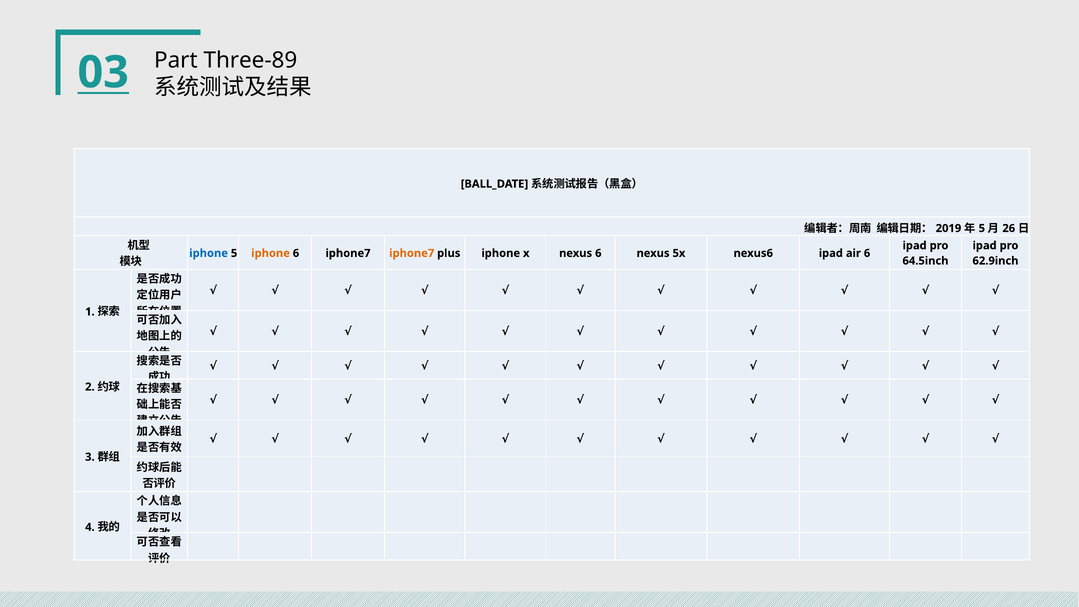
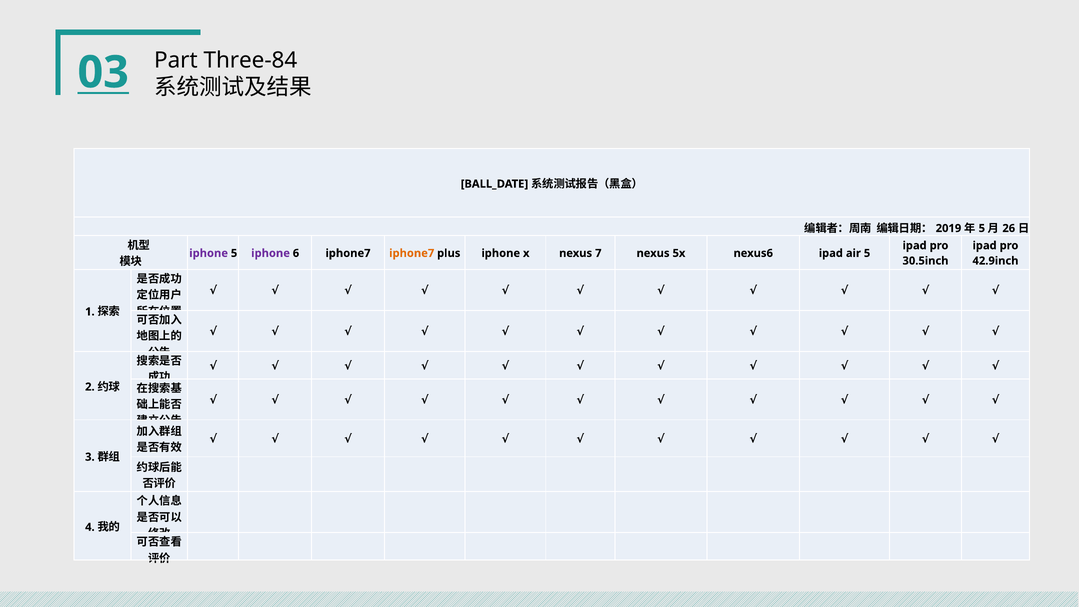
Three-89: Three-89 -> Three-84
iphone at (209, 253) colour: blue -> purple
iphone at (271, 253) colour: orange -> purple
nexus 6: 6 -> 7
air 6: 6 -> 5
64.5inch: 64.5inch -> 30.5inch
62.9inch: 62.9inch -> 42.9inch
